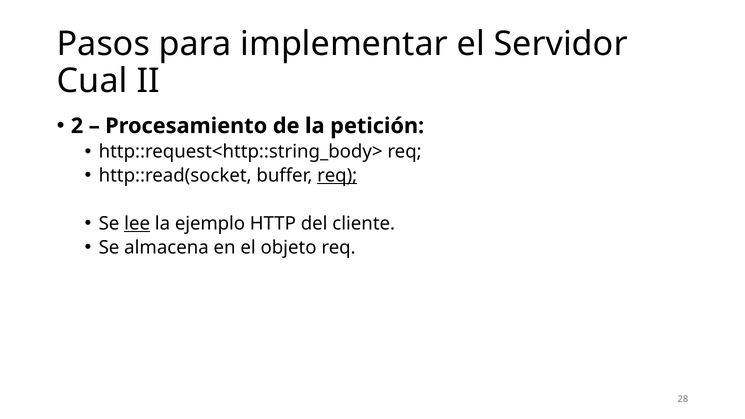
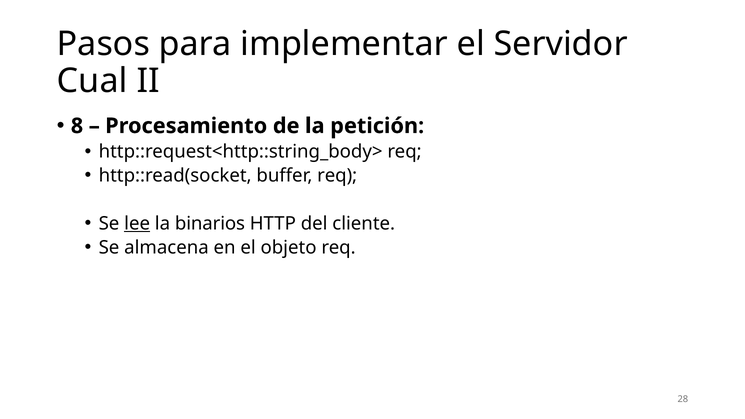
2: 2 -> 8
req at (337, 176) underline: present -> none
ejemplo: ejemplo -> binarios
